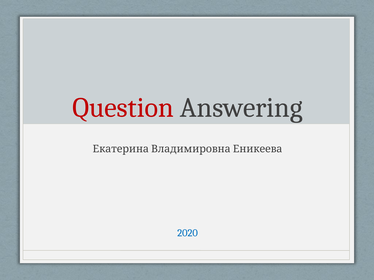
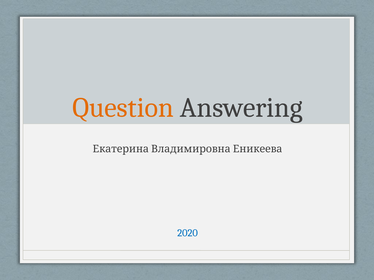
Question colour: red -> orange
